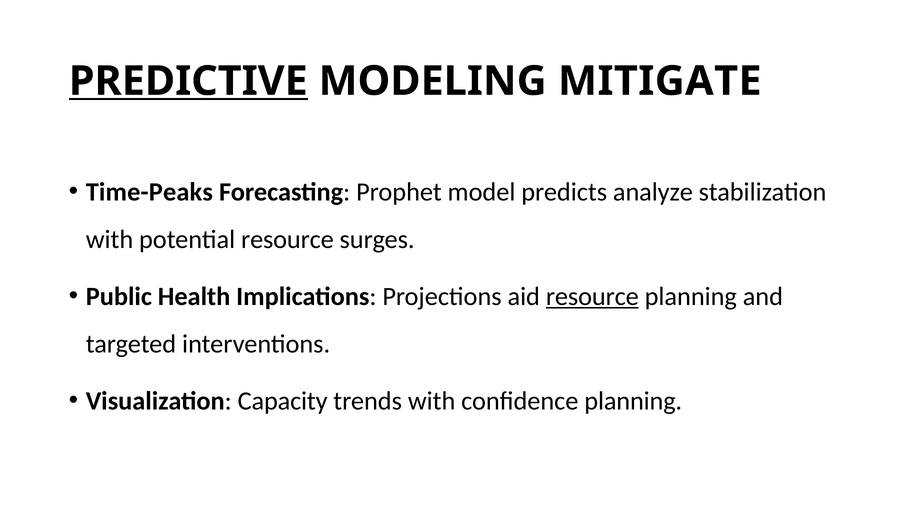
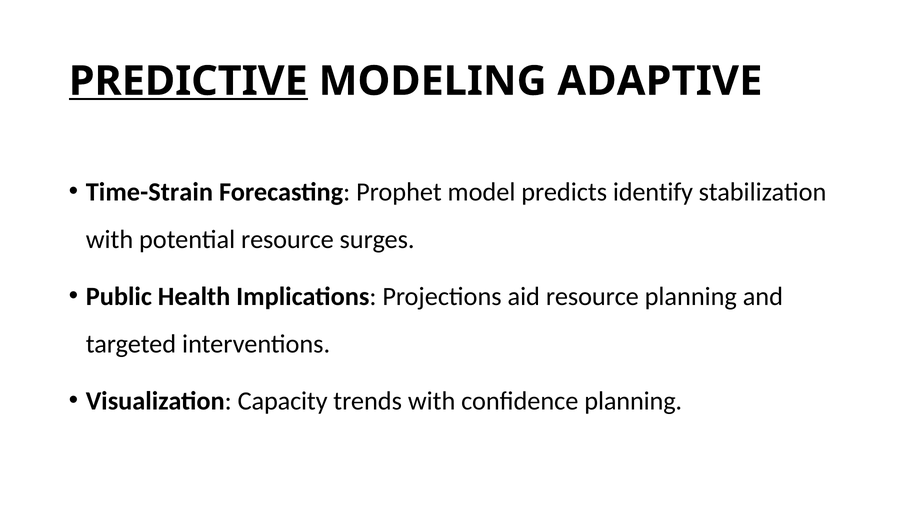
MITIGATE: MITIGATE -> ADAPTIVE
Time-Peaks: Time-Peaks -> Time-Strain
analyze: analyze -> identify
resource at (592, 296) underline: present -> none
